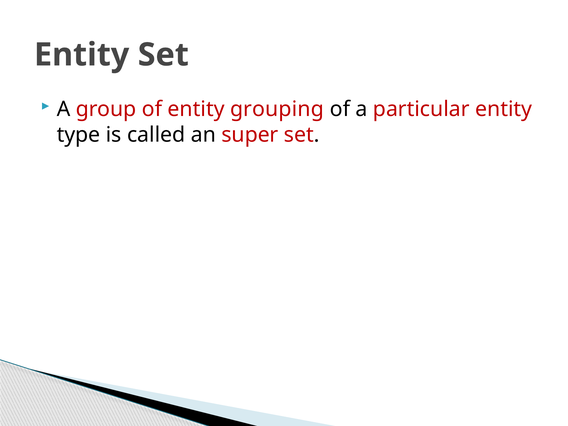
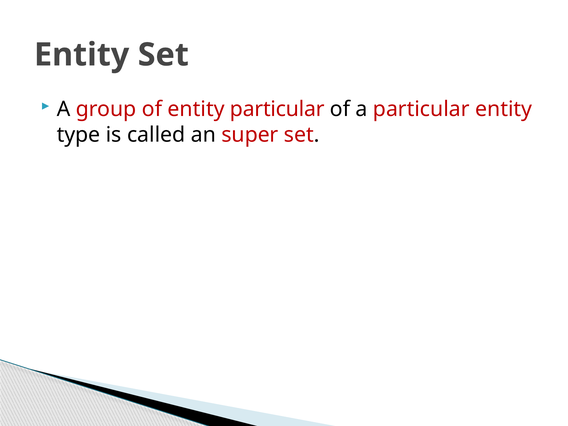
entity grouping: grouping -> particular
